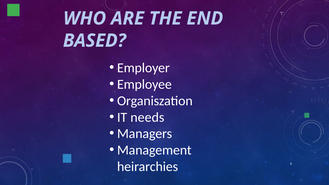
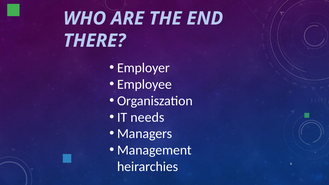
BASED: BASED -> THERE
